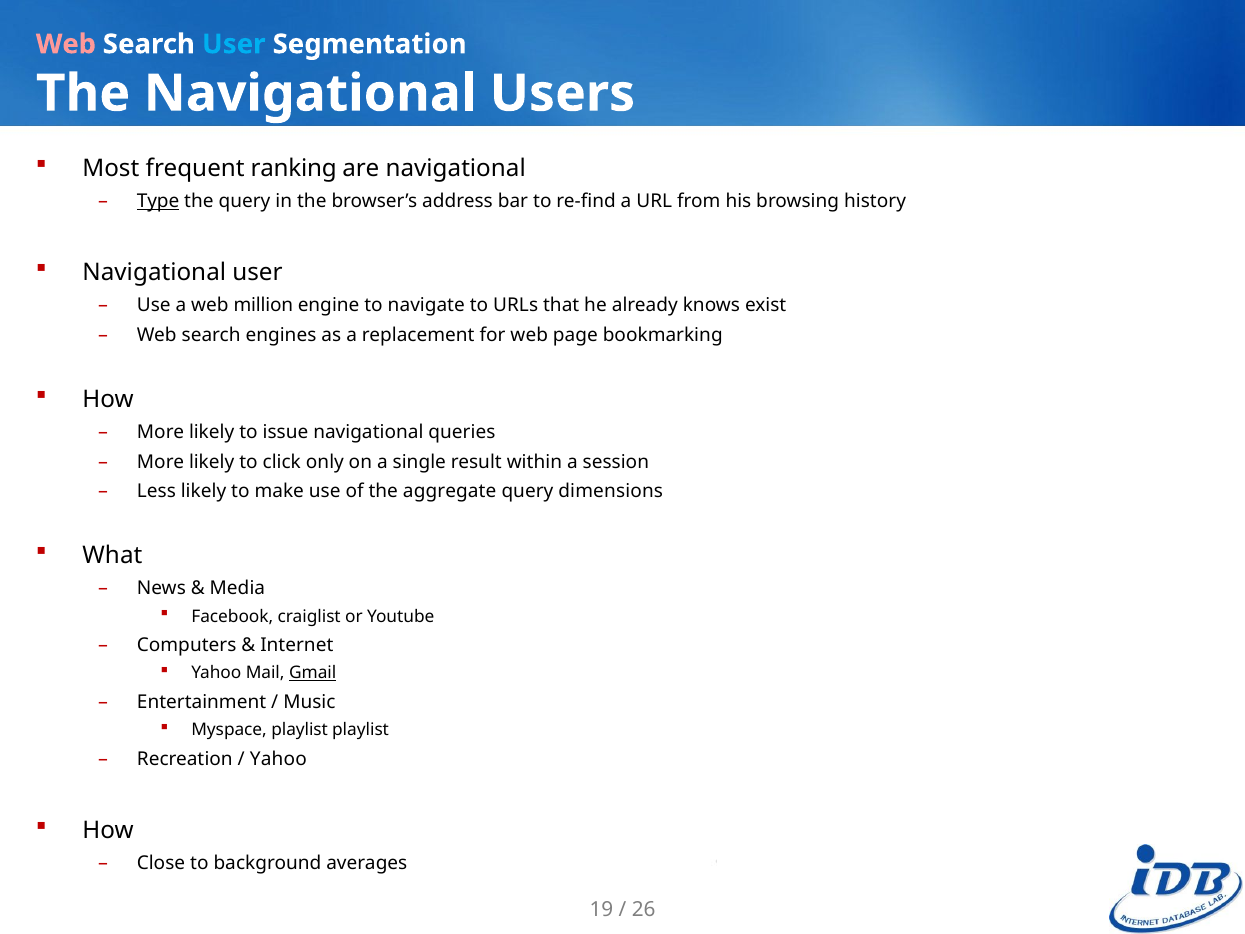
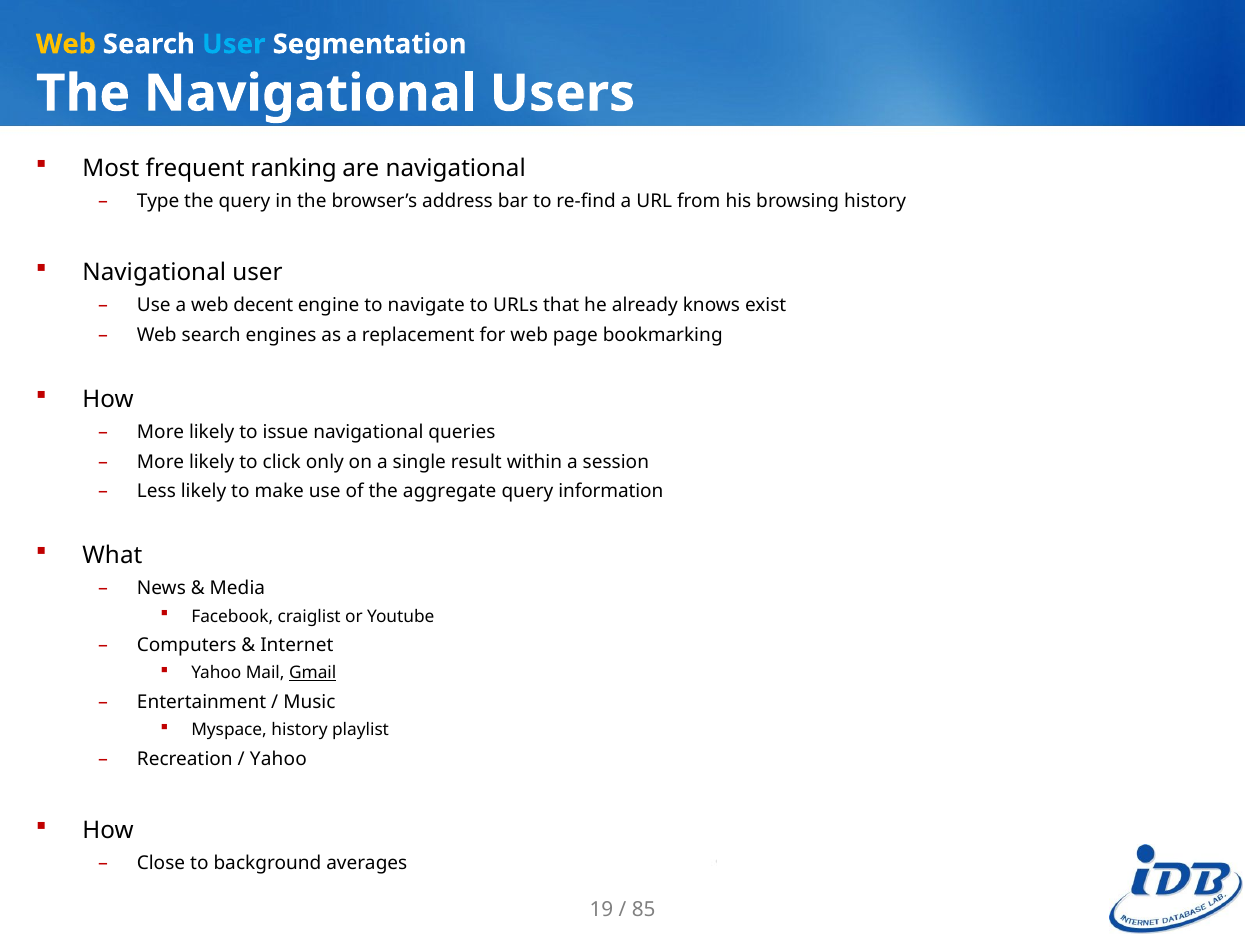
Web at (66, 44) colour: pink -> yellow
Type underline: present -> none
million: million -> decent
dimensions: dimensions -> information
Myspace playlist: playlist -> history
26: 26 -> 85
